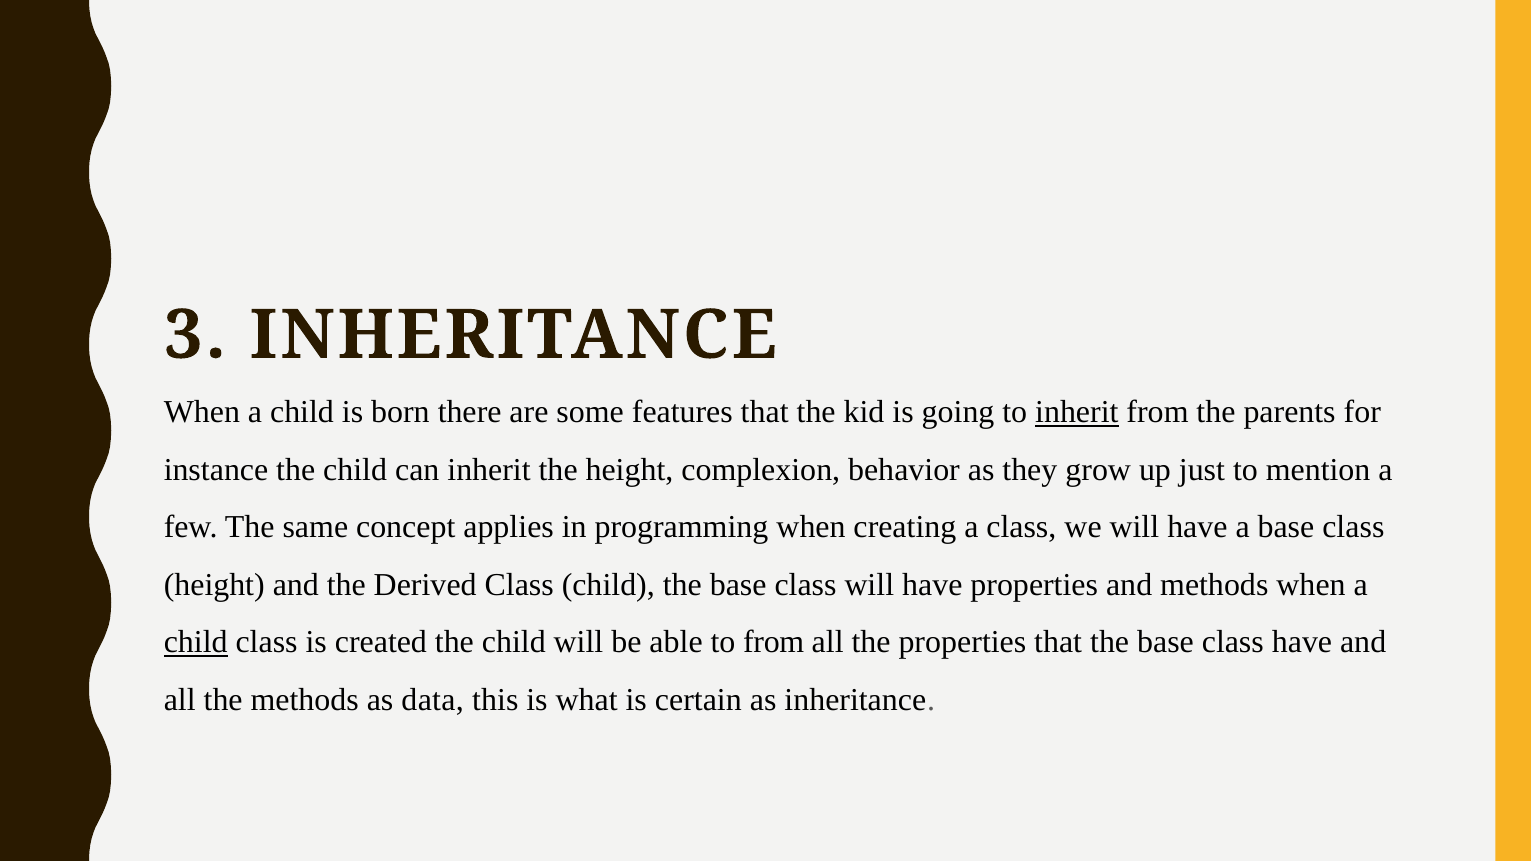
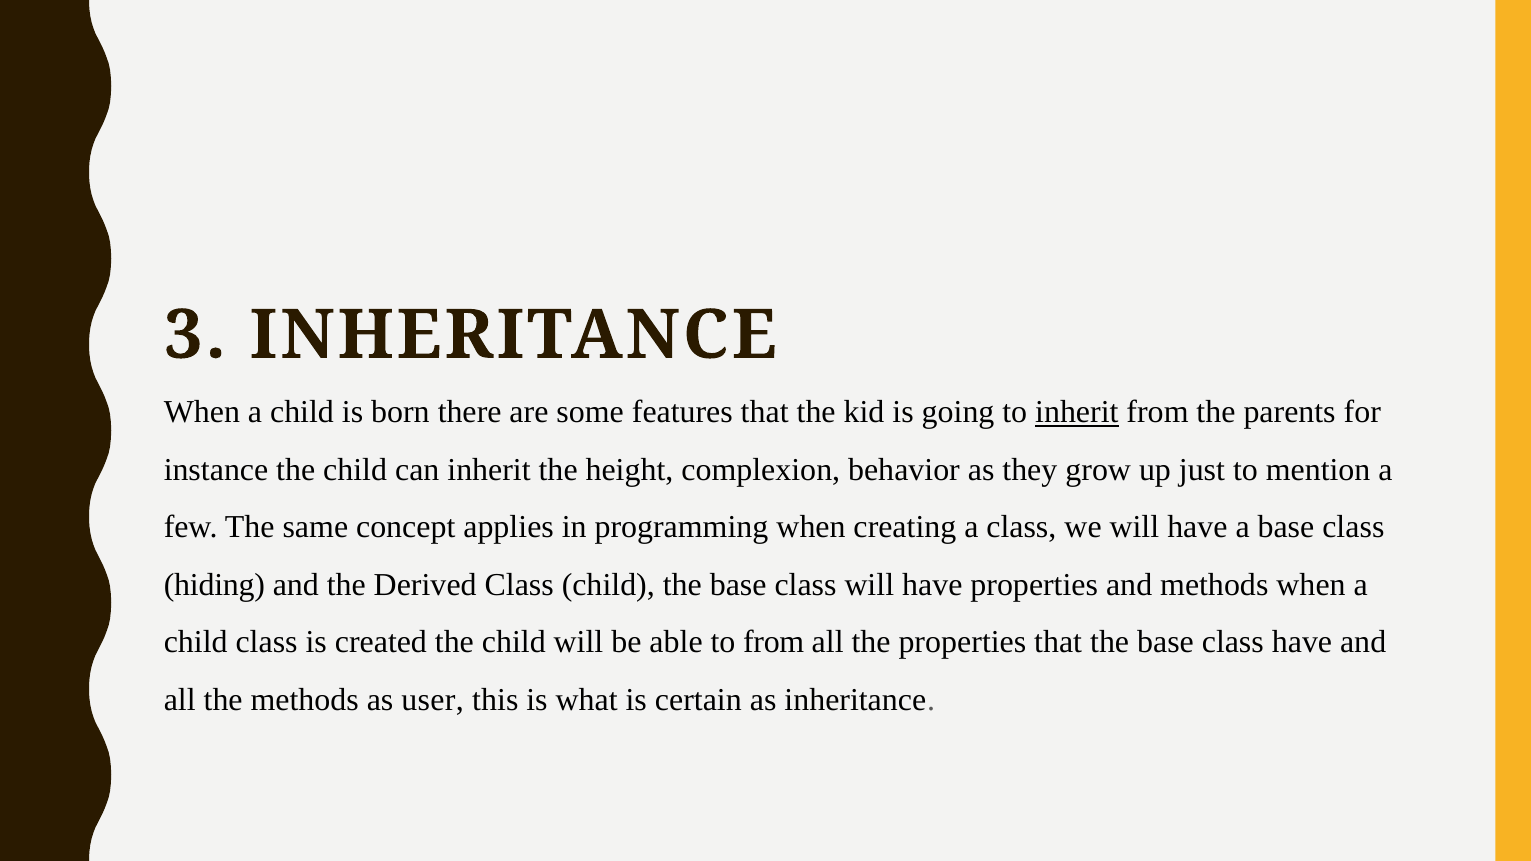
height at (214, 585): height -> hiding
child at (196, 642) underline: present -> none
data: data -> user
